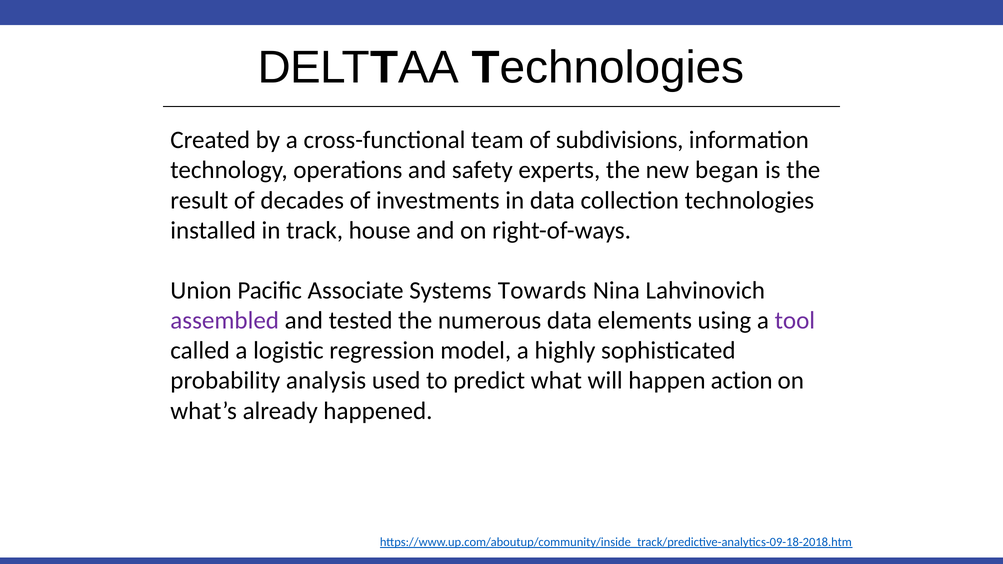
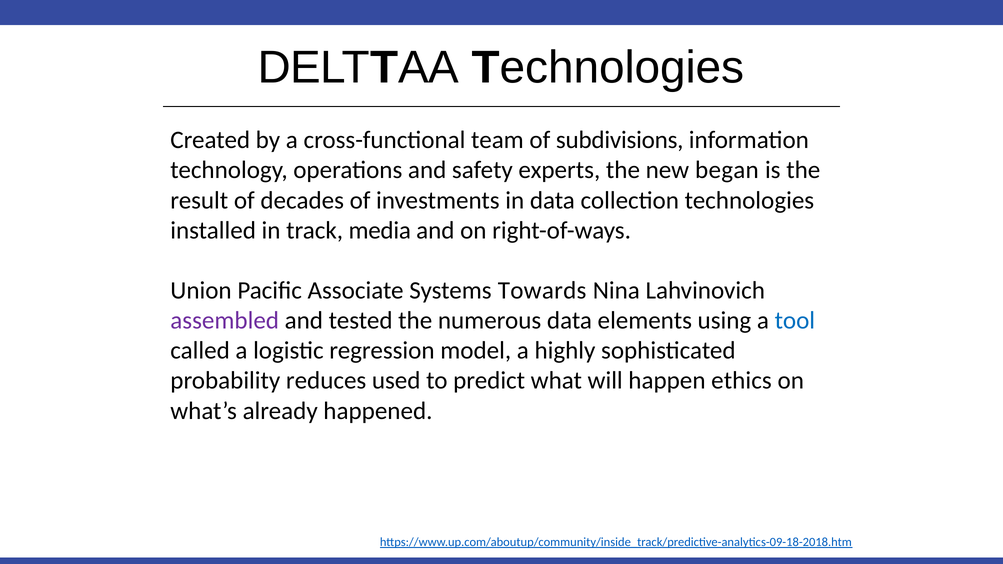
house: house -> media
tool colour: purple -> blue
analysis: analysis -> reduces
action: action -> ethics
